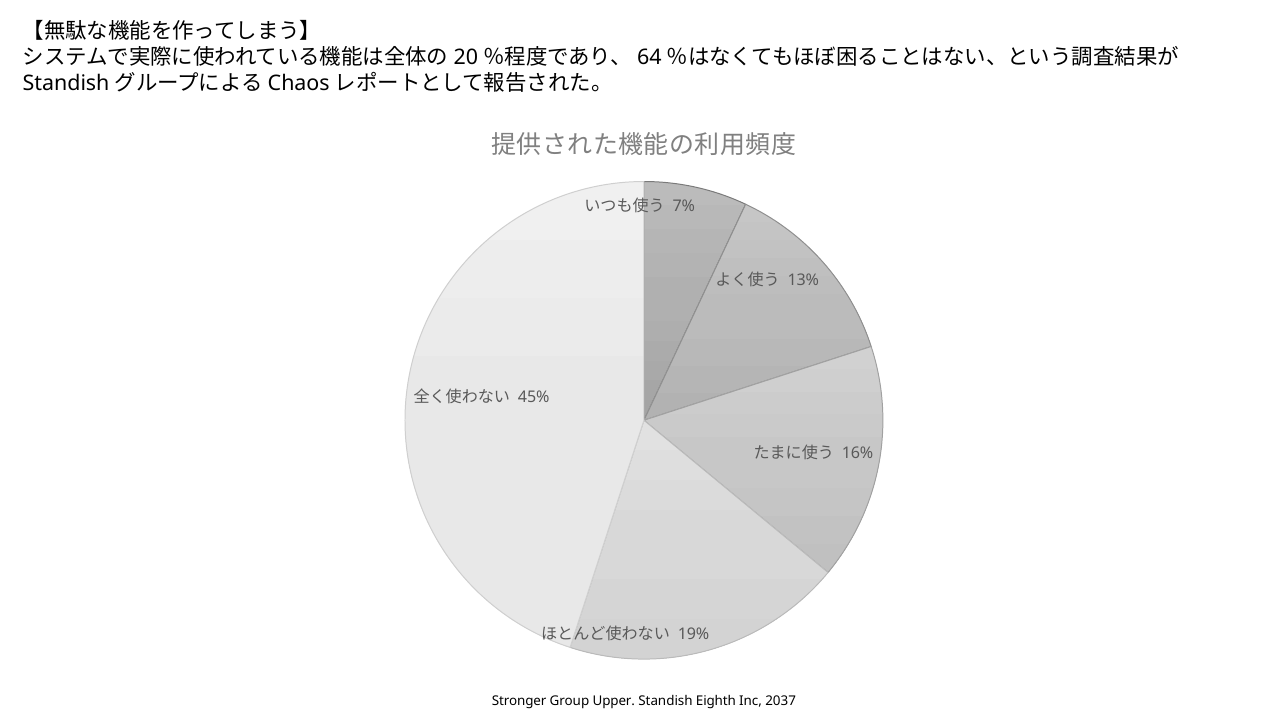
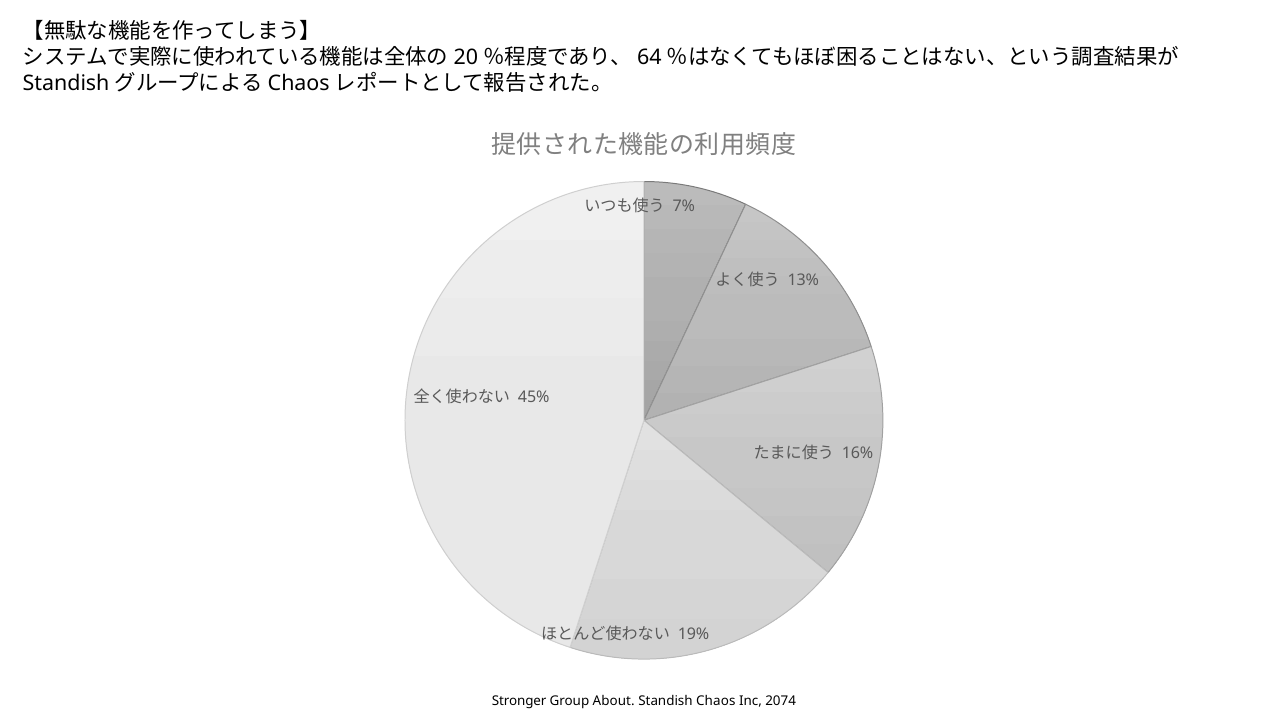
Upper: Upper -> About
Eighth: Eighth -> Chaos
2037: 2037 -> 2074
